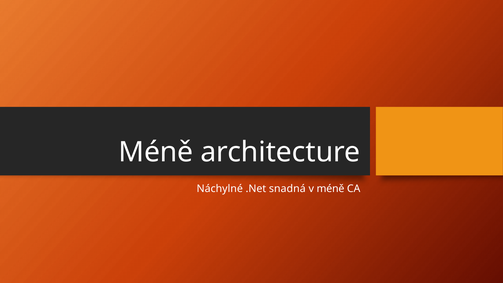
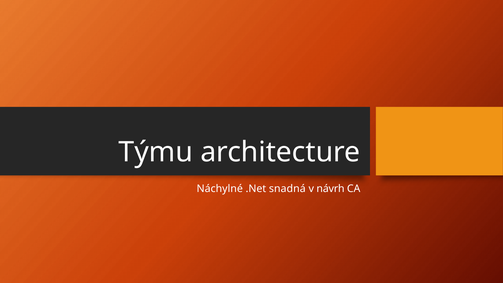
Méně at (156, 152): Méně -> Týmu
v méně: méně -> návrh
